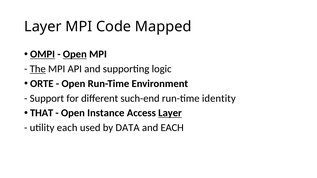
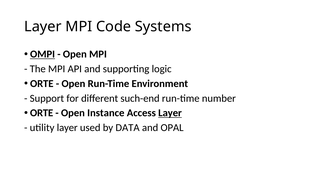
Mapped: Mapped -> Systems
Open at (75, 54) underline: present -> none
The underline: present -> none
identity: identity -> number
THAT at (42, 113): THAT -> ORTE
utility each: each -> layer
and EACH: EACH -> OPAL
